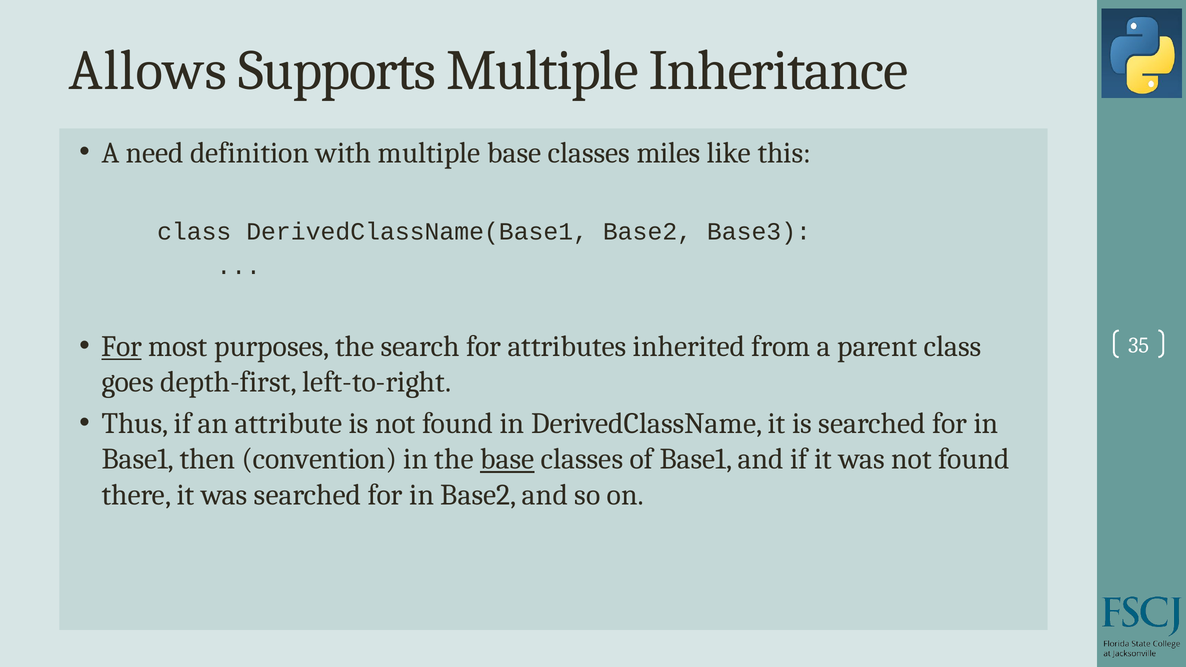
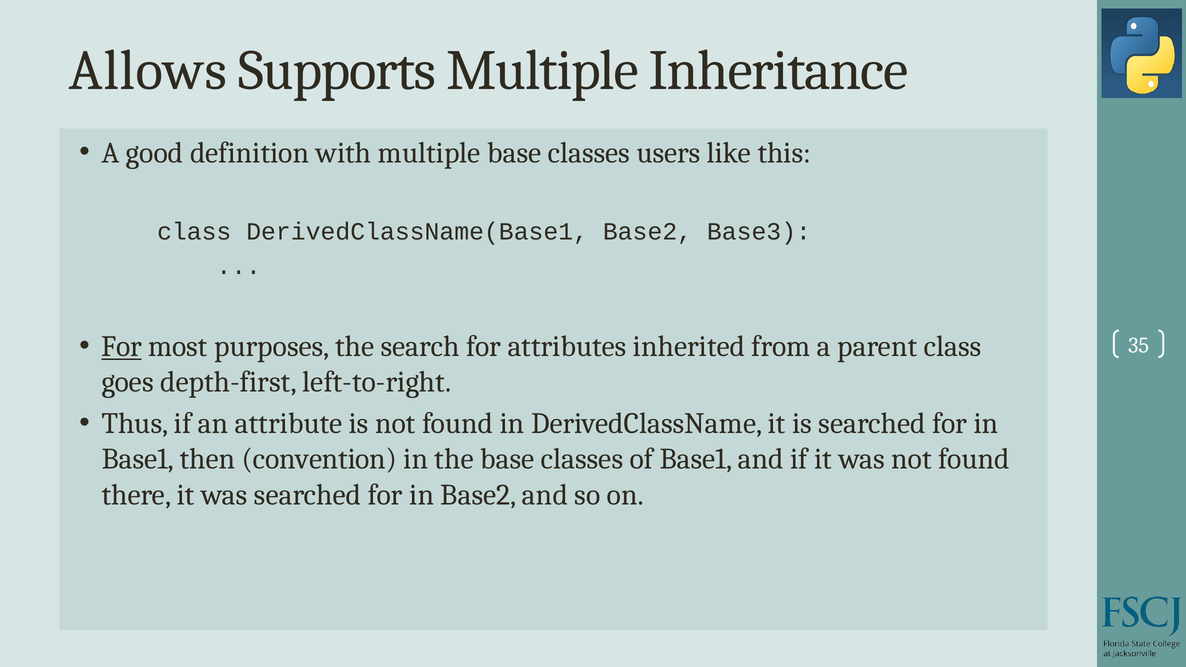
need: need -> good
miles: miles -> users
base at (507, 459) underline: present -> none
